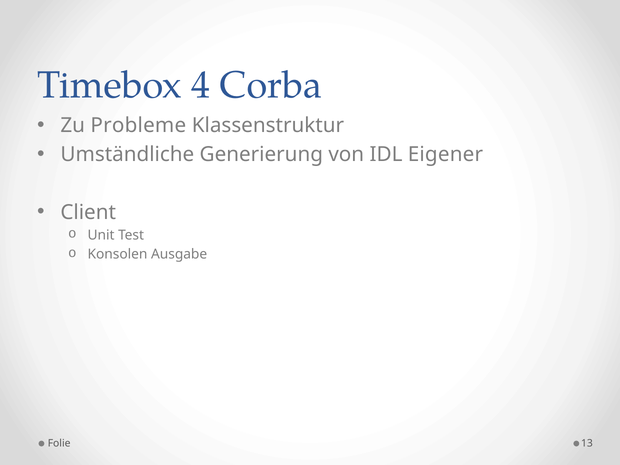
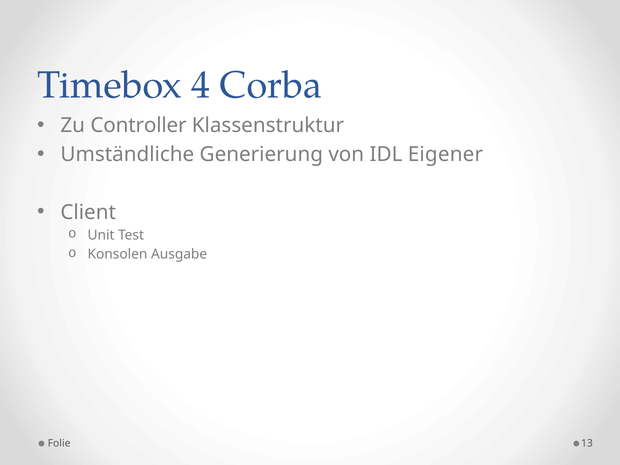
Probleme: Probleme -> Controller
